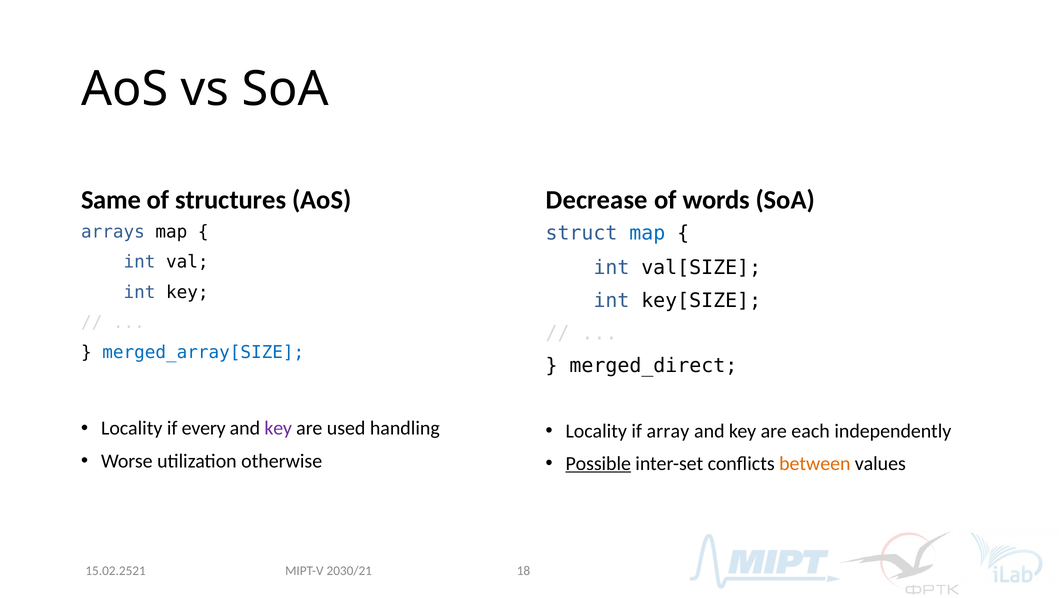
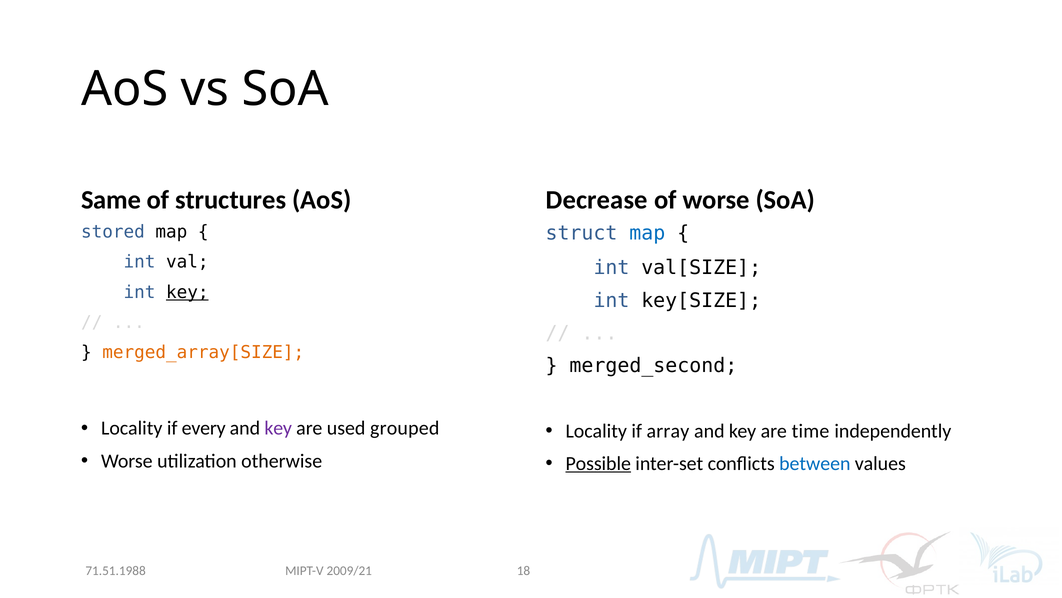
of words: words -> worse
arrays: arrays -> stored
key at (187, 292) underline: none -> present
merged_array[SIZE colour: blue -> orange
merged_direct: merged_direct -> merged_second
handling: handling -> grouped
each: each -> time
between colour: orange -> blue
15.02.2521: 15.02.2521 -> 71.51.1988
2030/21: 2030/21 -> 2009/21
